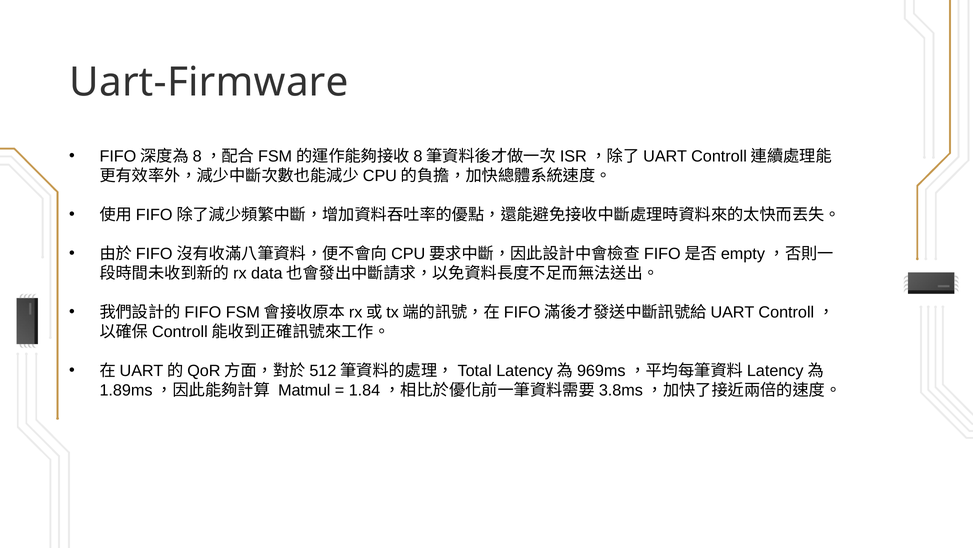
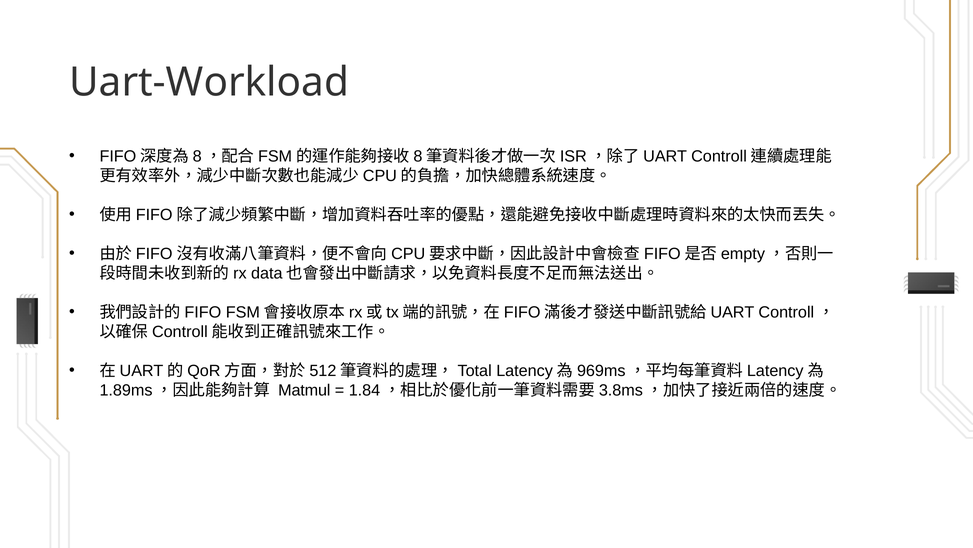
Uart-Firmware: Uart-Firmware -> Uart-Workload
